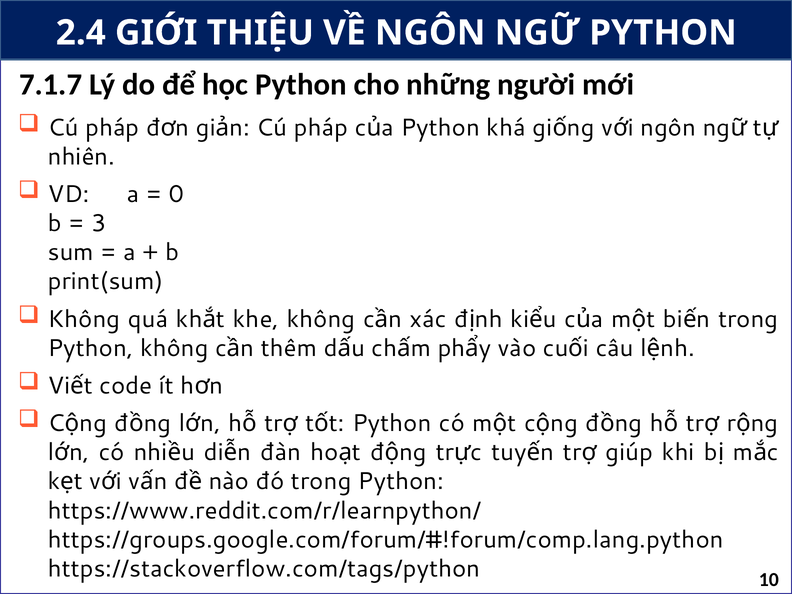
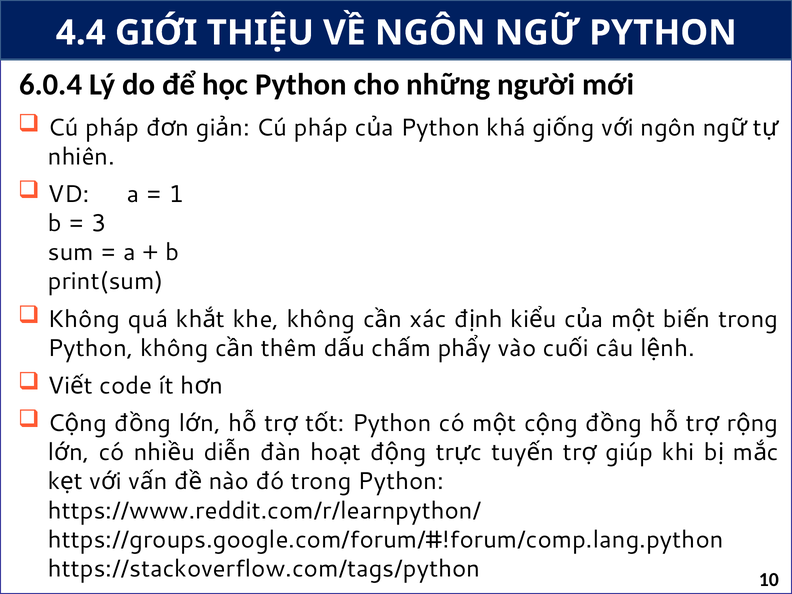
2.4: 2.4 -> 4.4
7.1.7: 7.1.7 -> 6.0.4
0: 0 -> 1
